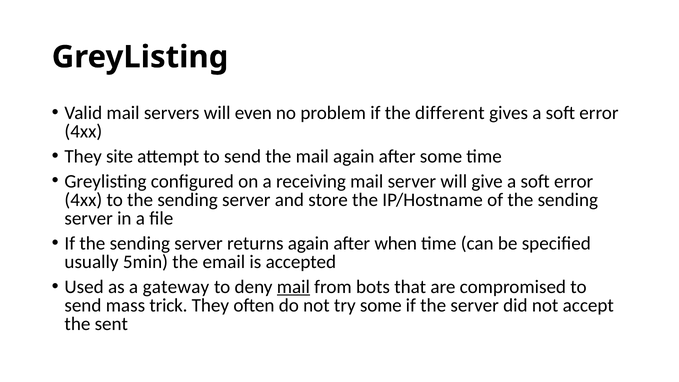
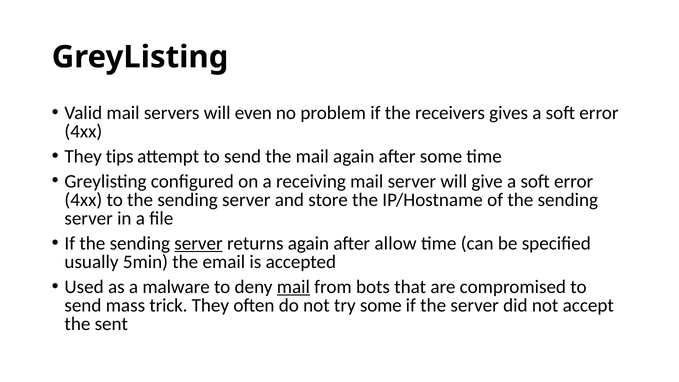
different: different -> receivers
site: site -> tips
server at (199, 243) underline: none -> present
when: when -> allow
gateway: gateway -> malware
